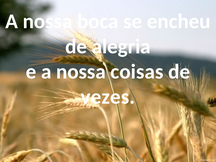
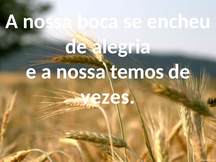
coisas: coisas -> temos
